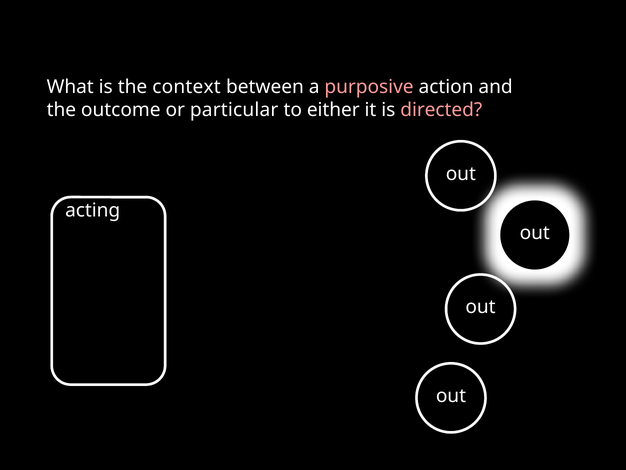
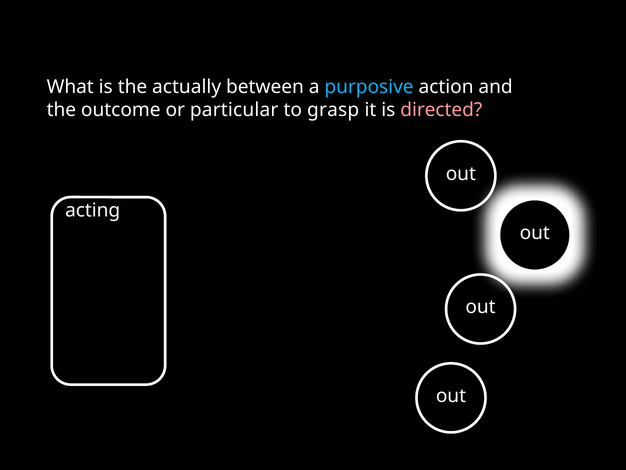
context: context -> actually
purposive colour: pink -> light blue
either: either -> grasp
